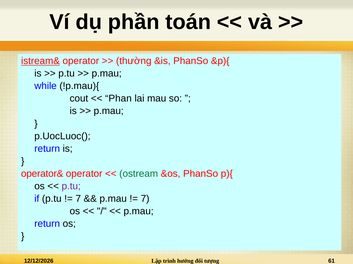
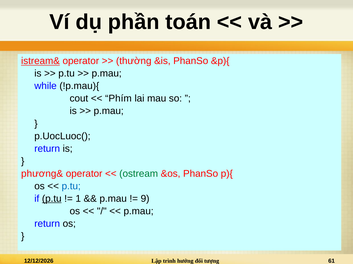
Phan: Phan -> Phím
operator&: operator& -> phương&
p.tu at (71, 187) colour: purple -> blue
p.tu at (52, 199) underline: none -> present
7 at (78, 199): 7 -> 1
7 at (145, 199): 7 -> 9
